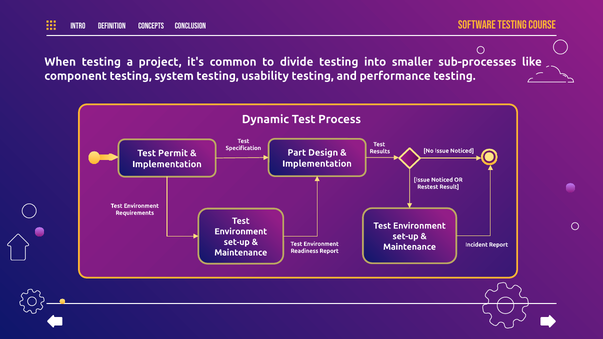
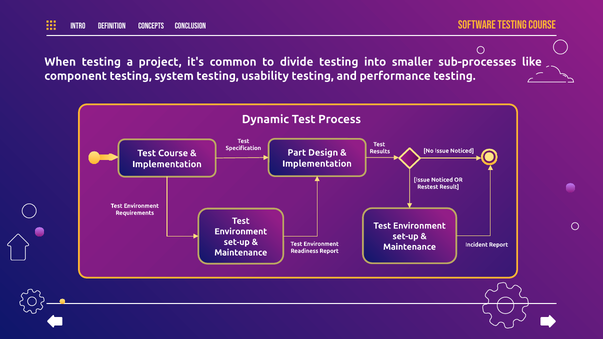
Test Permit: Permit -> Course
